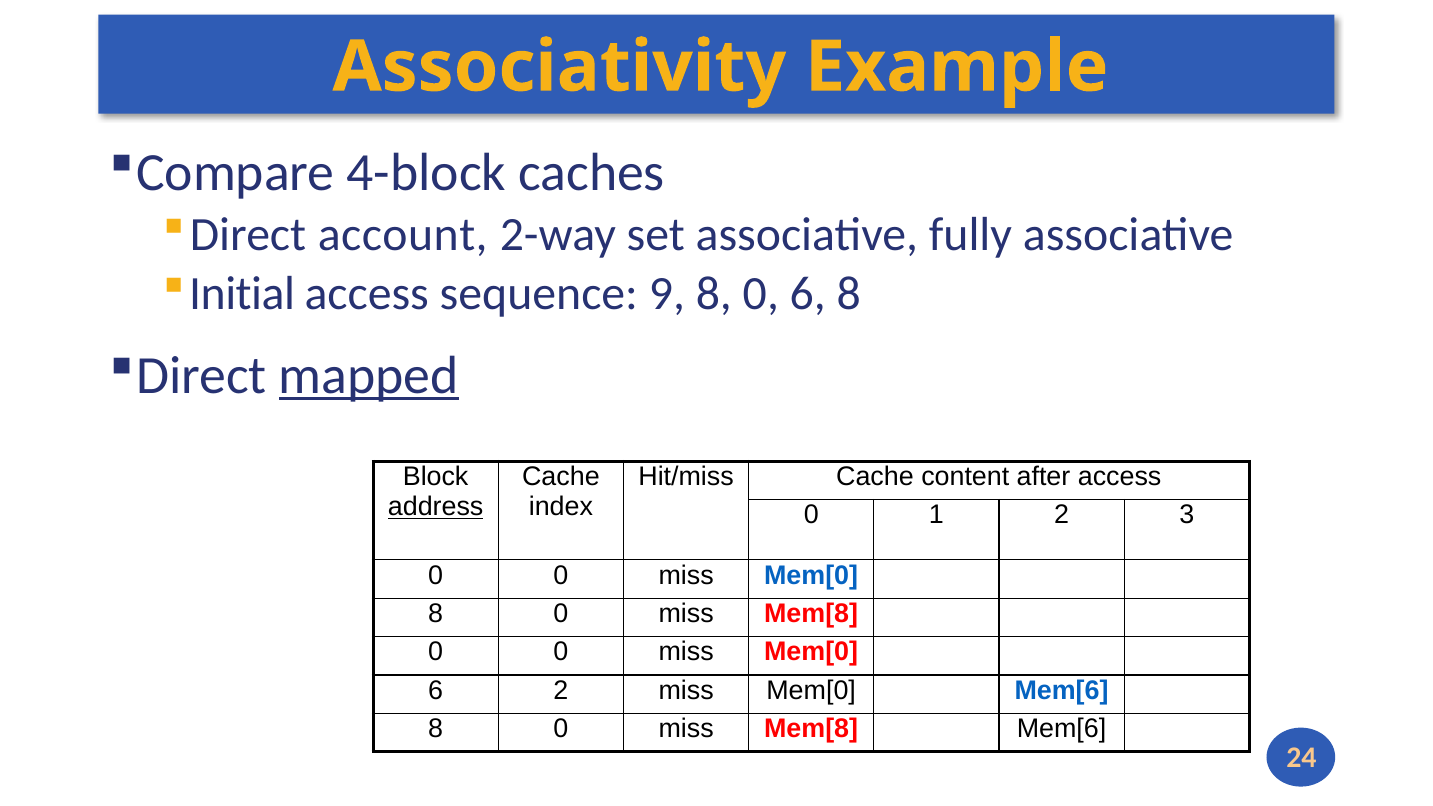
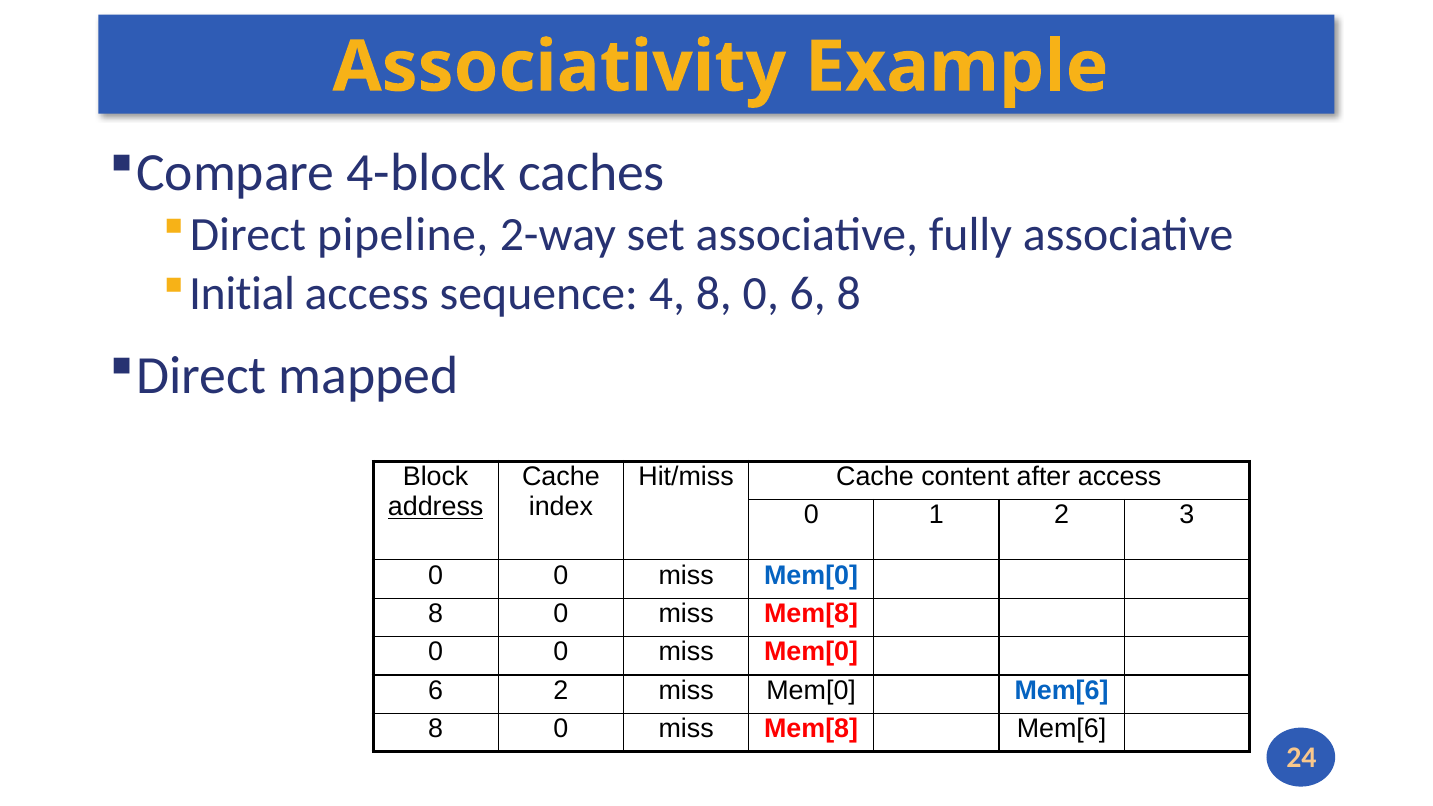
account: account -> pipeline
9: 9 -> 4
mapped underline: present -> none
